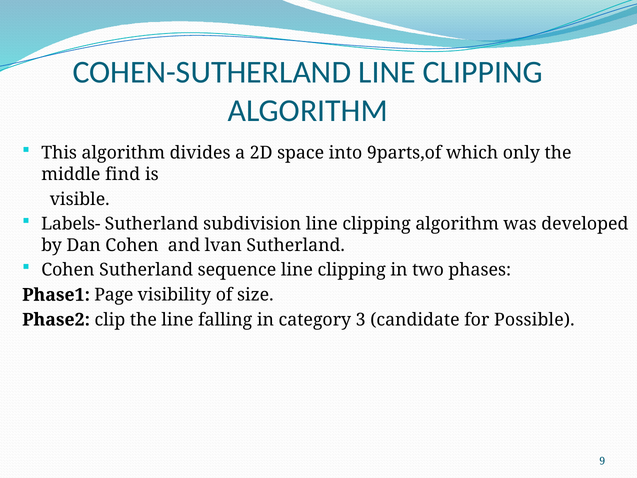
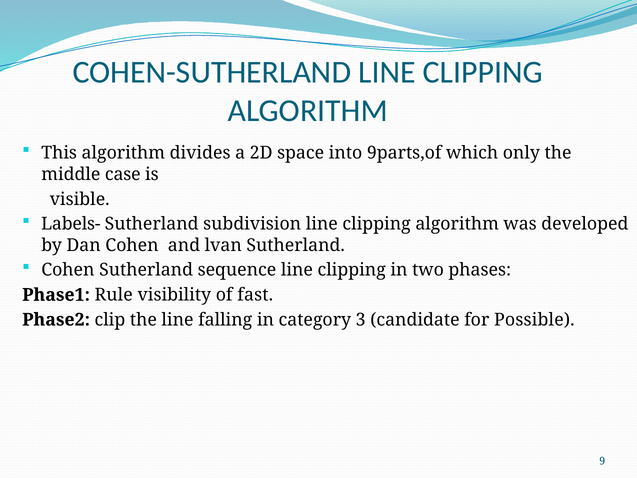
find: find -> case
Page: Page -> Rule
size: size -> fast
